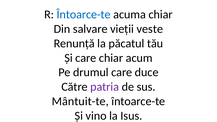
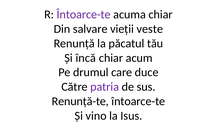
Întoarce-te at (84, 15) colour: blue -> purple
Și care: care -> încă
Mântuit-te: Mântuit-te -> Renunță-te
